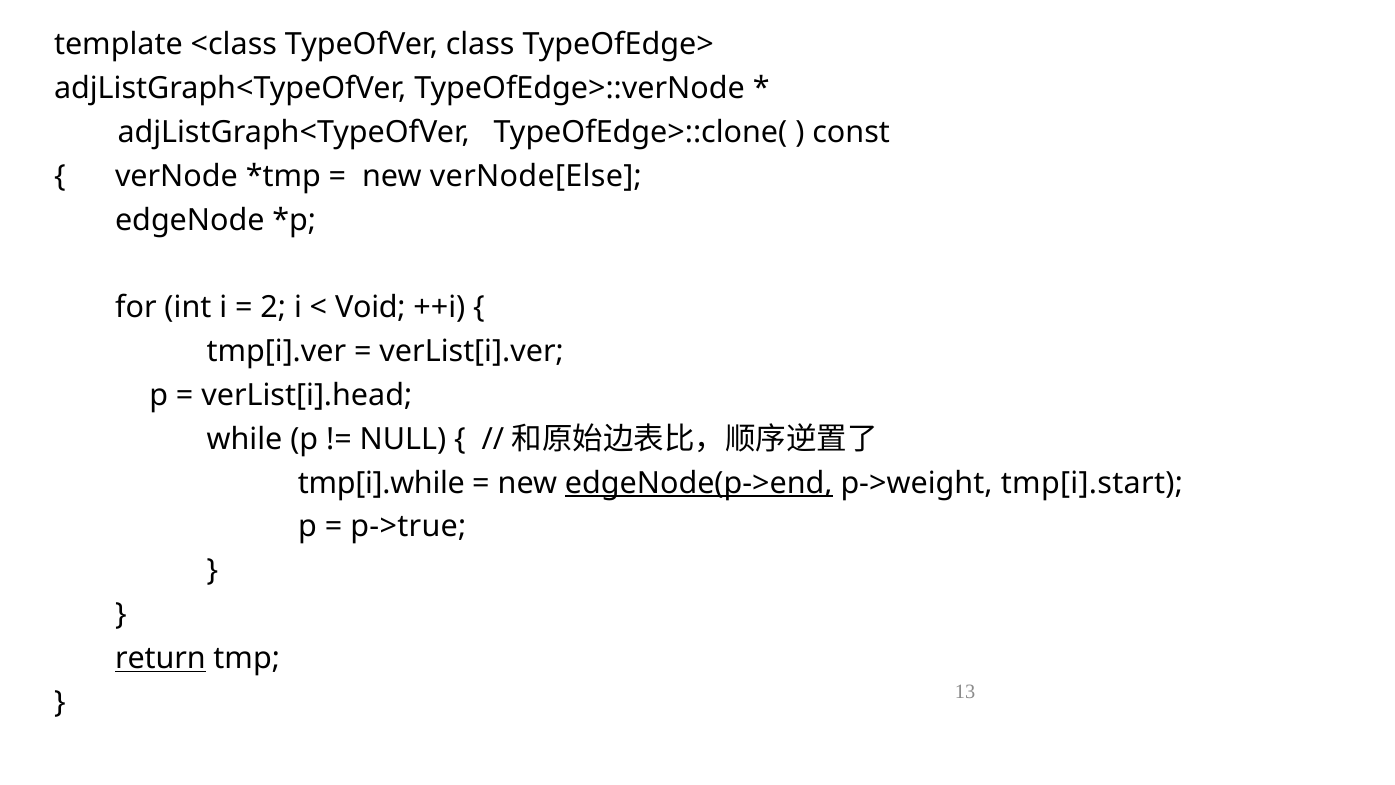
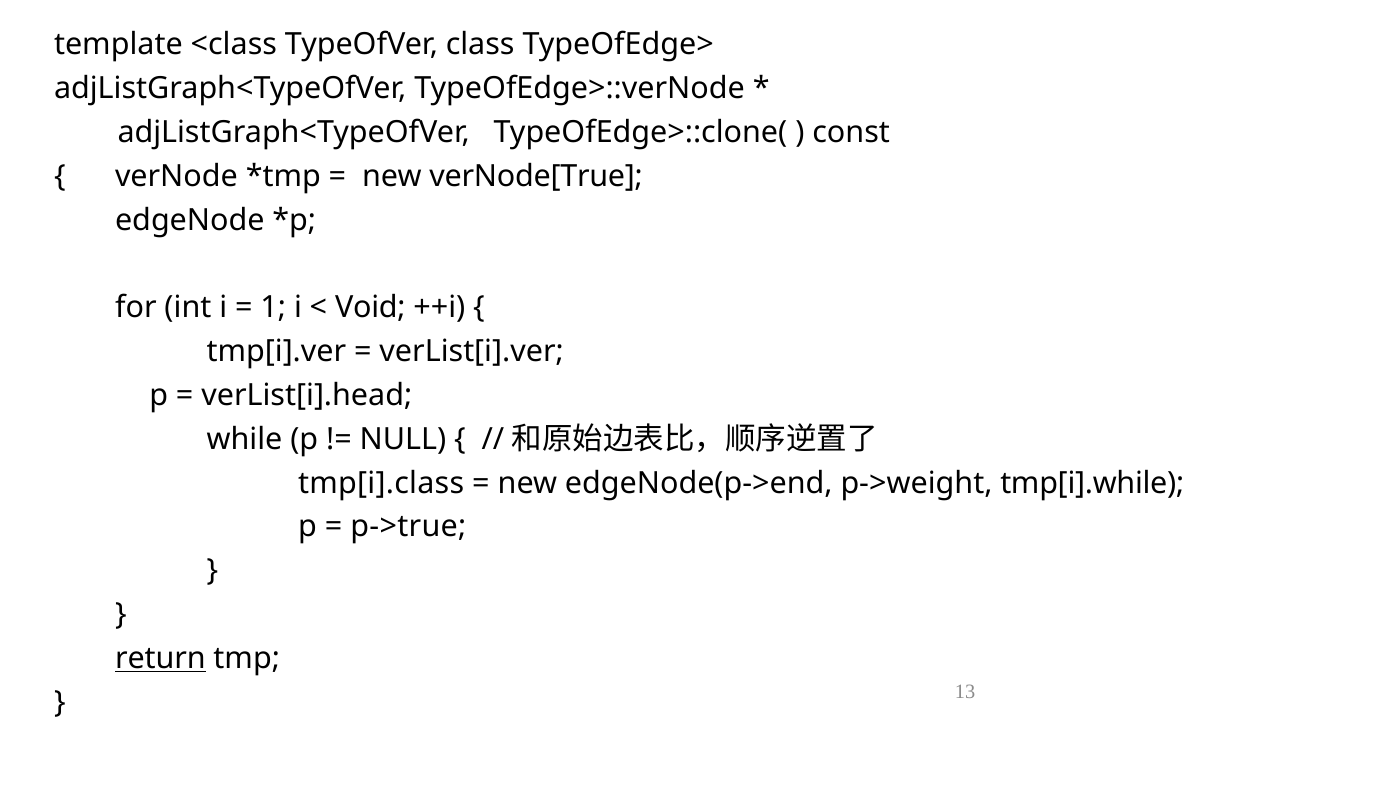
verNode[Else: verNode[Else -> verNode[True
2: 2 -> 1
tmp[i].while: tmp[i].while -> tmp[i].class
edgeNode(p->end underline: present -> none
tmp[i].start: tmp[i].start -> tmp[i].while
